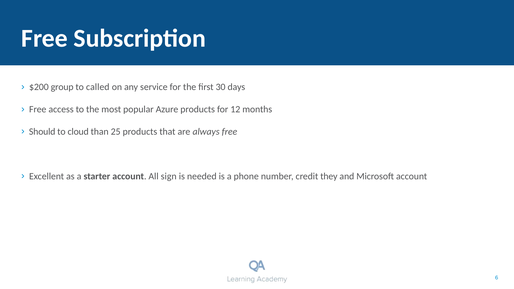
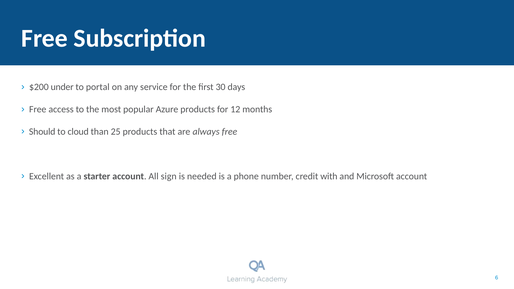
group: group -> under
called: called -> portal
they: they -> with
